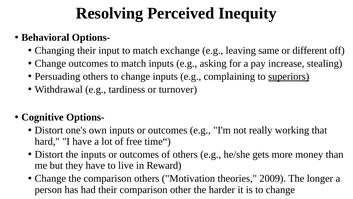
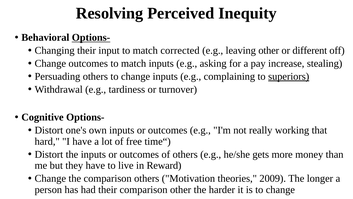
Options- at (91, 37) underline: none -> present
exchange: exchange -> corrected
leaving same: same -> other
